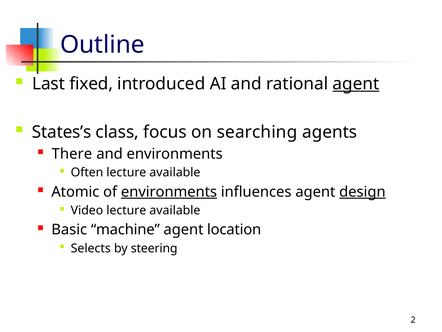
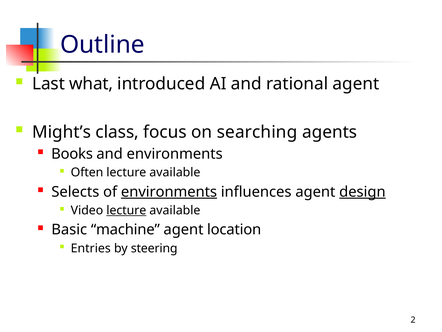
fixed: fixed -> what
agent at (356, 84) underline: present -> none
States’s: States’s -> Might’s
There: There -> Books
Atomic: Atomic -> Selects
lecture at (126, 210) underline: none -> present
Selects: Selects -> Entries
